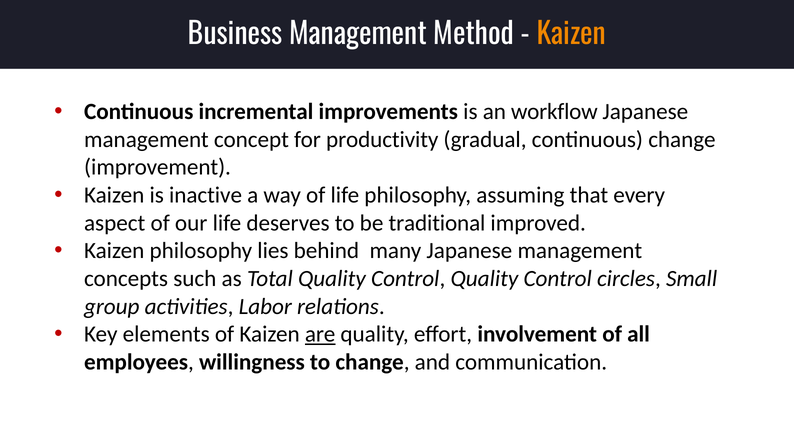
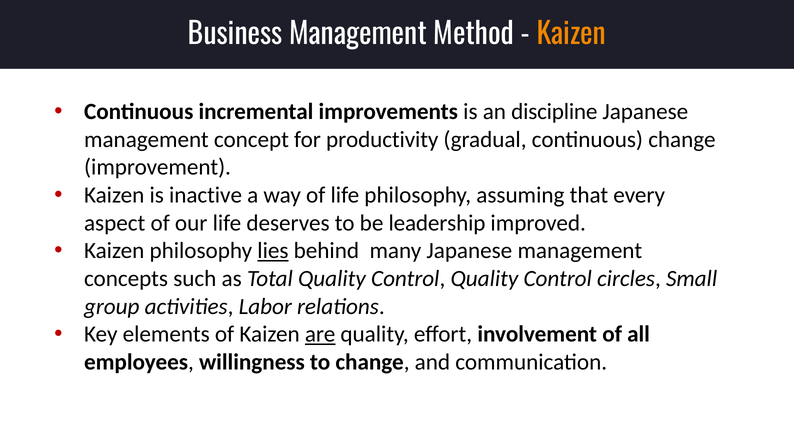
workflow: workflow -> discipline
traditional: traditional -> leadership
lies underline: none -> present
